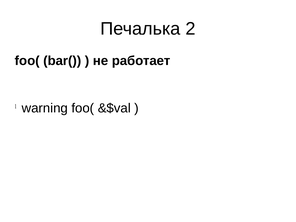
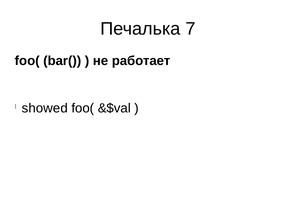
2: 2 -> 7
warning: warning -> showed
